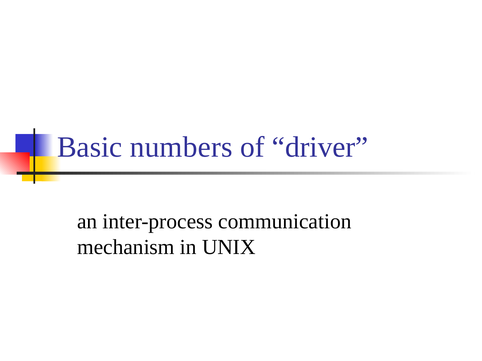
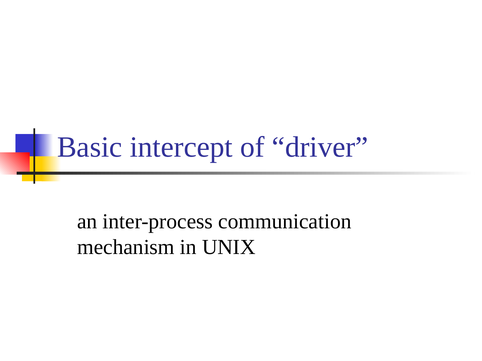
numbers: numbers -> intercept
